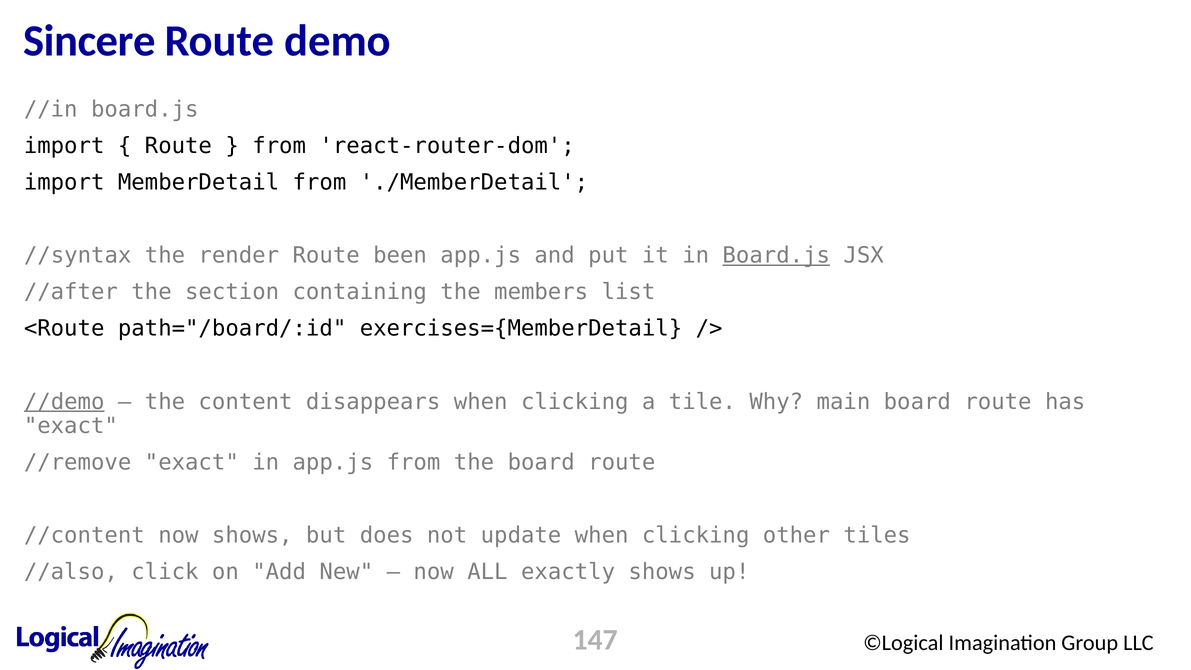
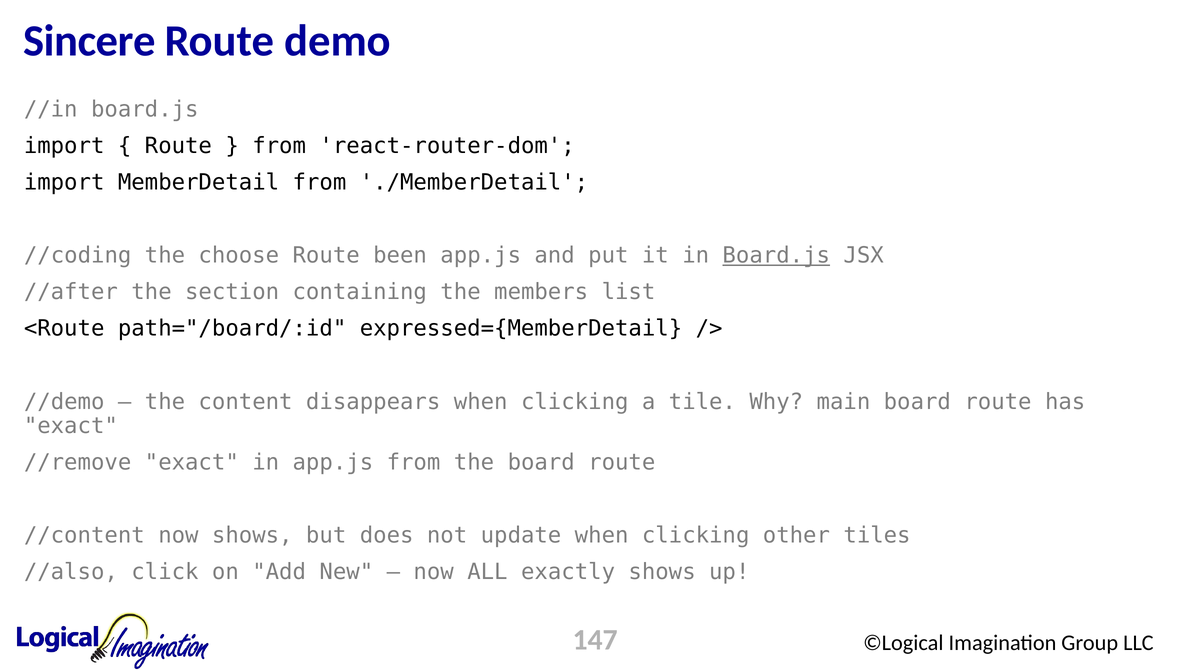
//syntax: //syntax -> //coding
render: render -> choose
exercises={MemberDetail: exercises={MemberDetail -> expressed={MemberDetail
//demo underline: present -> none
